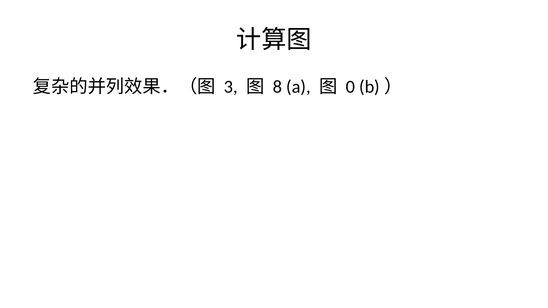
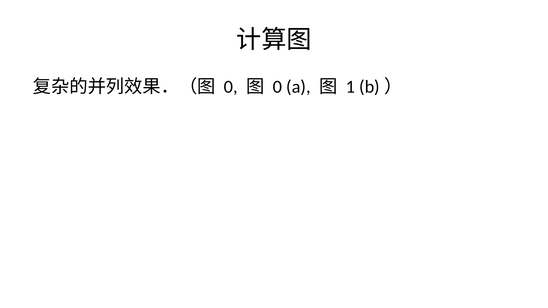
3 at (231, 87): 3 -> 0
8 at (278, 87): 8 -> 0
0: 0 -> 1
